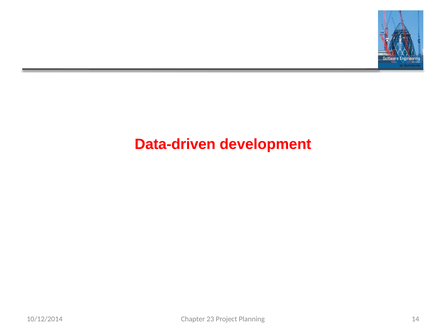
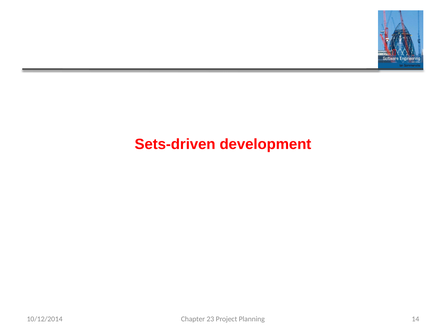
Data-driven: Data-driven -> Sets-driven
